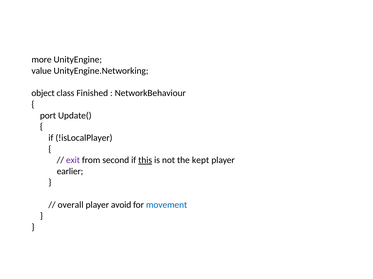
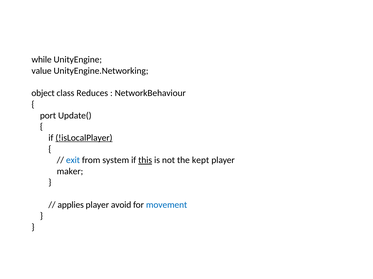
more: more -> while
Finished: Finished -> Reduces
!isLocalPlayer underline: none -> present
exit colour: purple -> blue
second: second -> system
earlier: earlier -> maker
overall: overall -> applies
